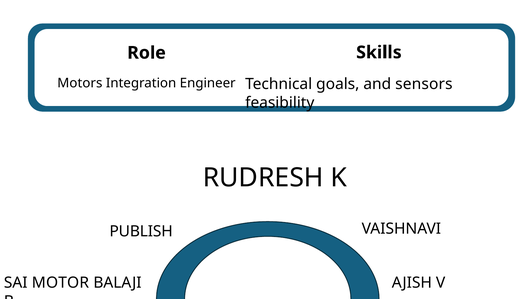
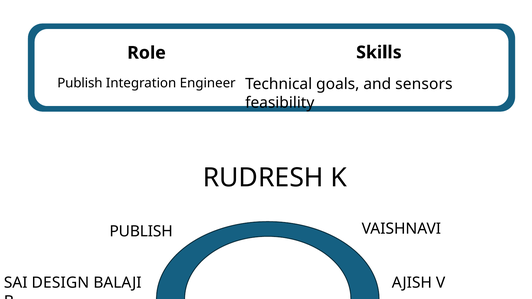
Motors at (80, 83): Motors -> Publish
MOTOR: MOTOR -> DESIGN
